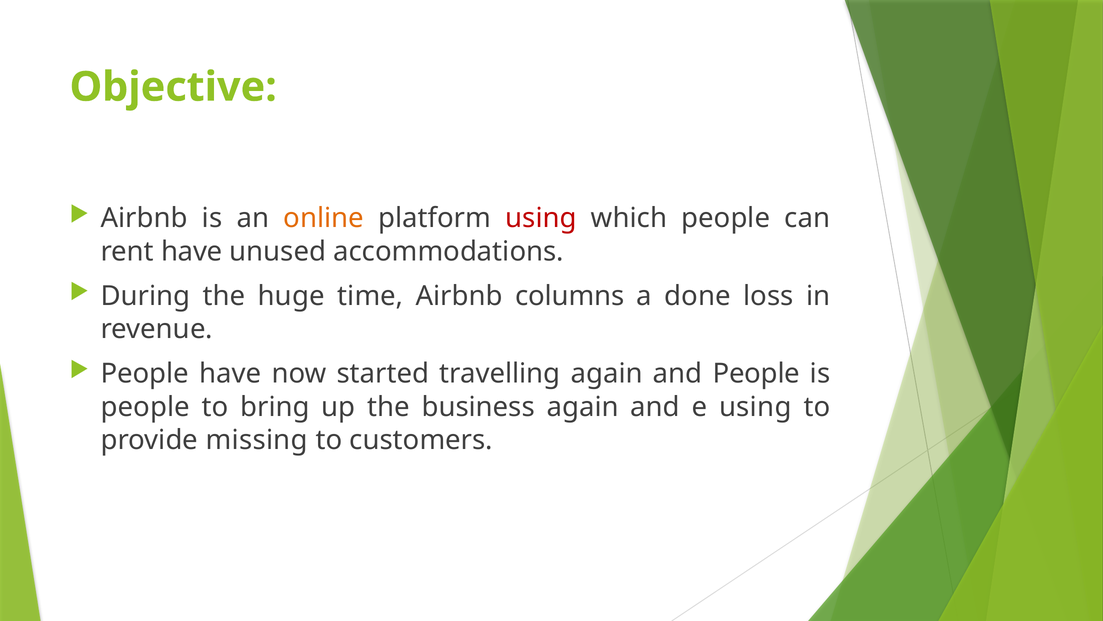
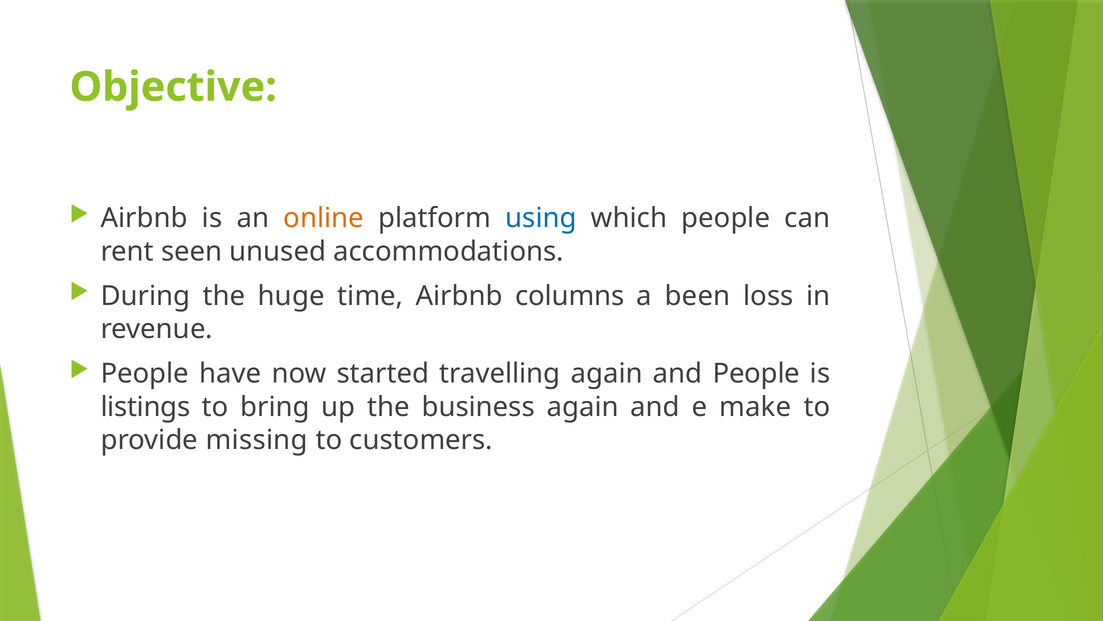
using at (541, 218) colour: red -> blue
rent have: have -> seen
done: done -> been
people at (145, 407): people -> listings
e using: using -> make
